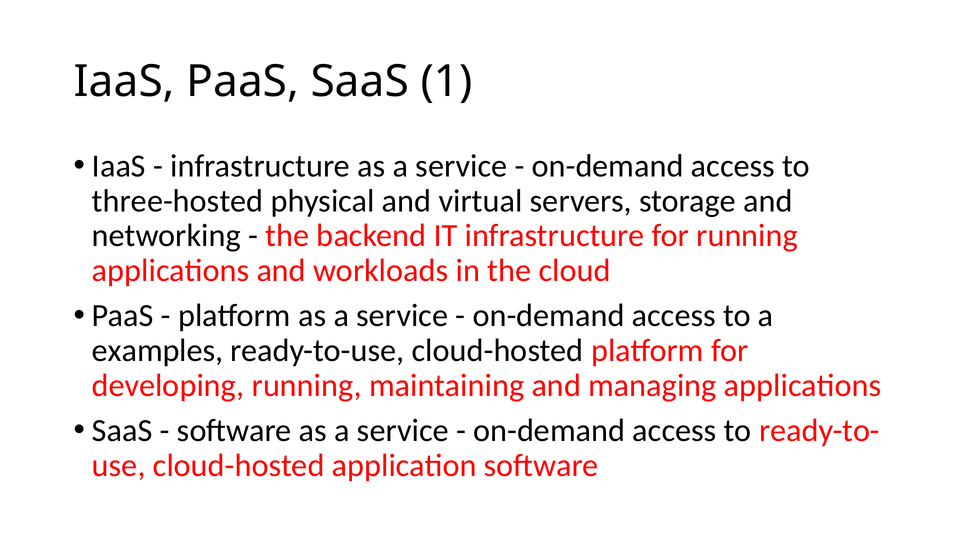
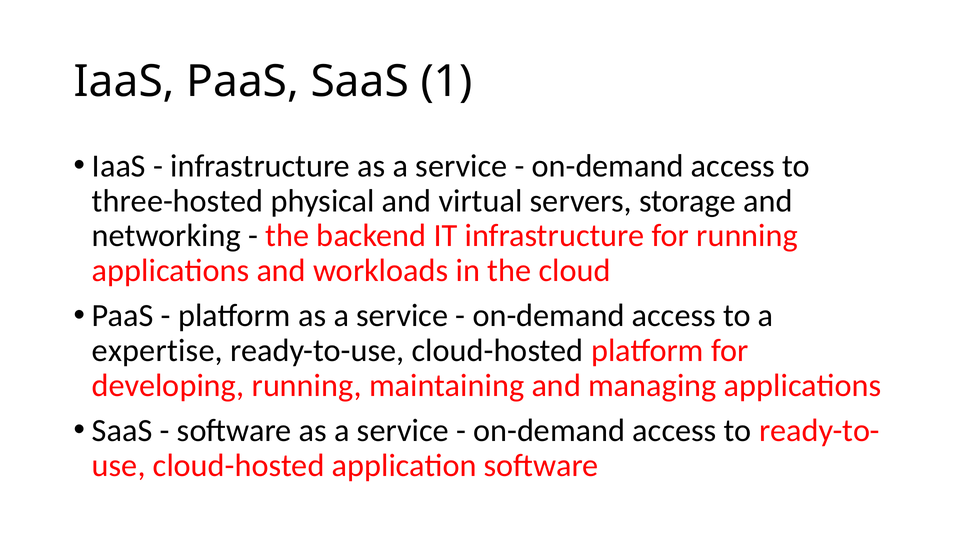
examples: examples -> expertise
